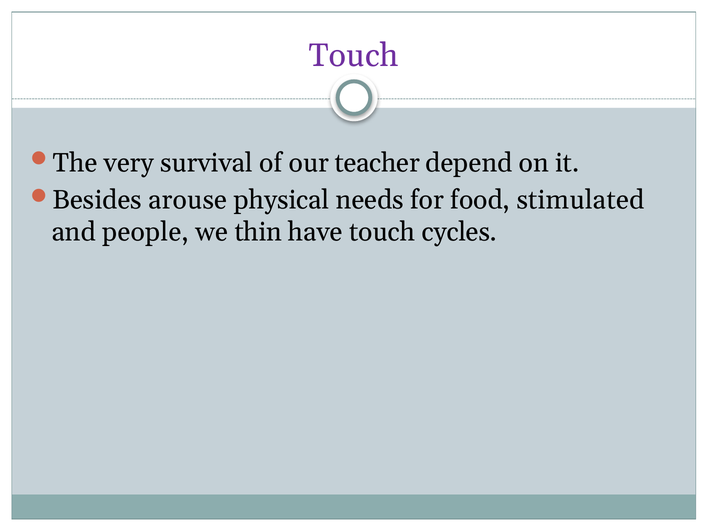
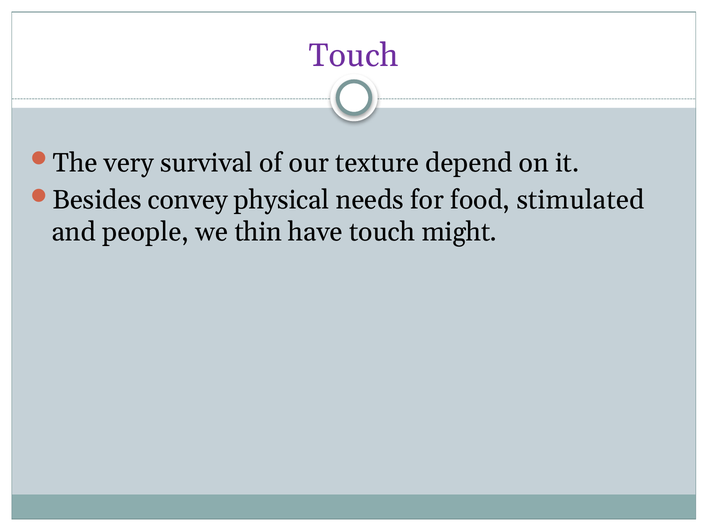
teacher: teacher -> texture
arouse: arouse -> convey
cycles: cycles -> might
